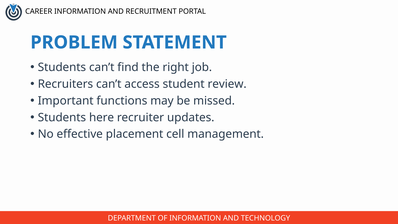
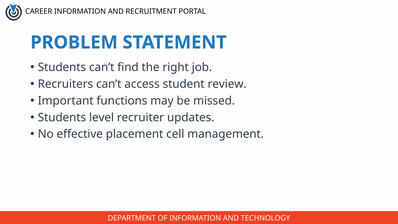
here: here -> level
